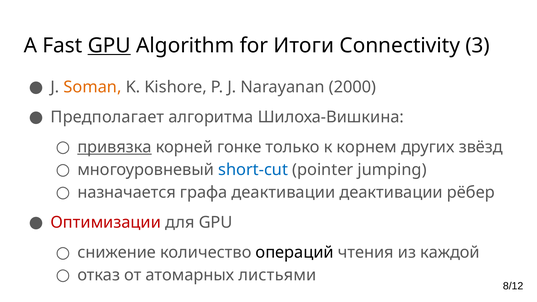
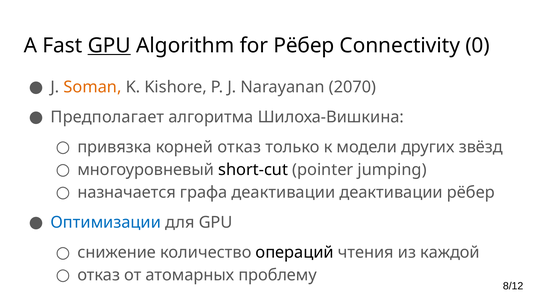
for Итоги: Итоги -> Рёбер
3: 3 -> 0
2000: 2000 -> 2070
привязка underline: present -> none
корней гонке: гонке -> отказ
корнем: корнем -> модели
short-cut colour: blue -> black
Оптимизации colour: red -> blue
листьями: листьями -> проблему
